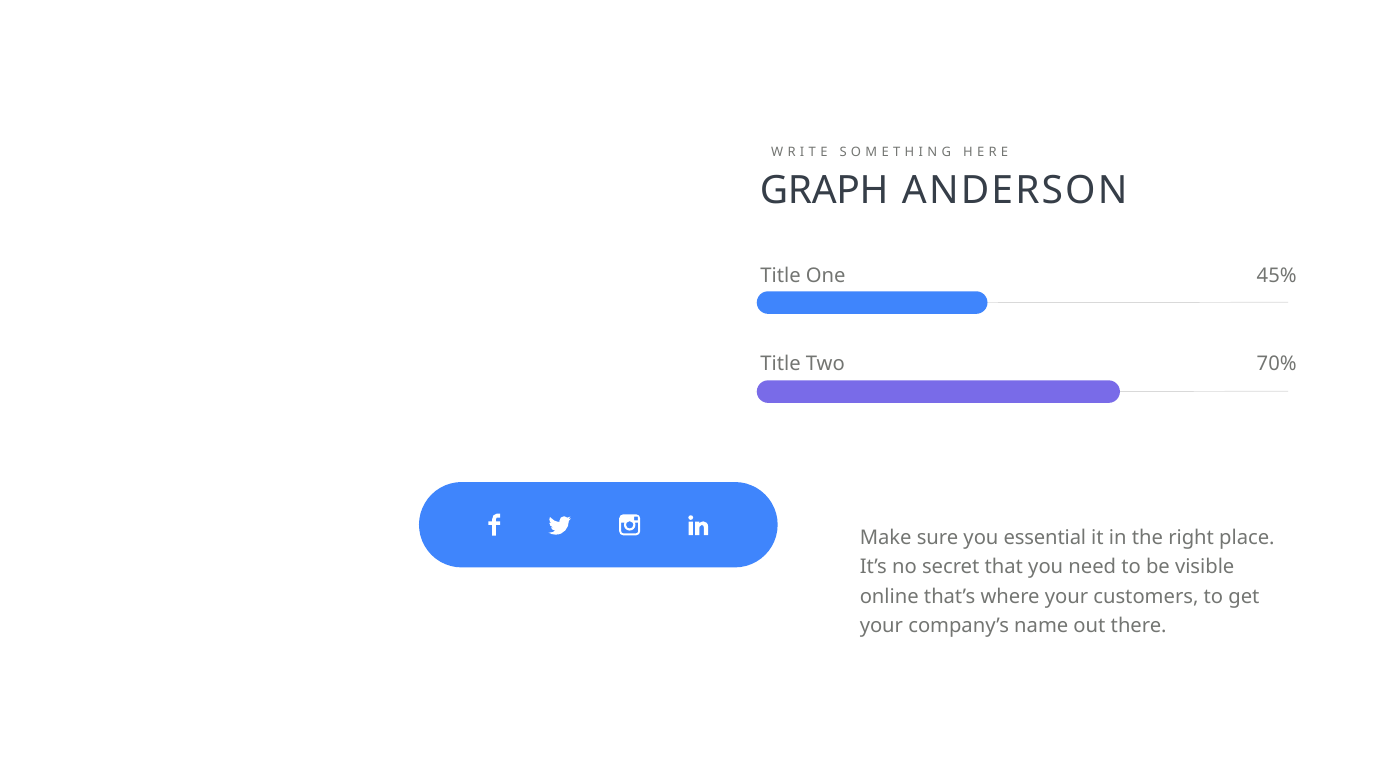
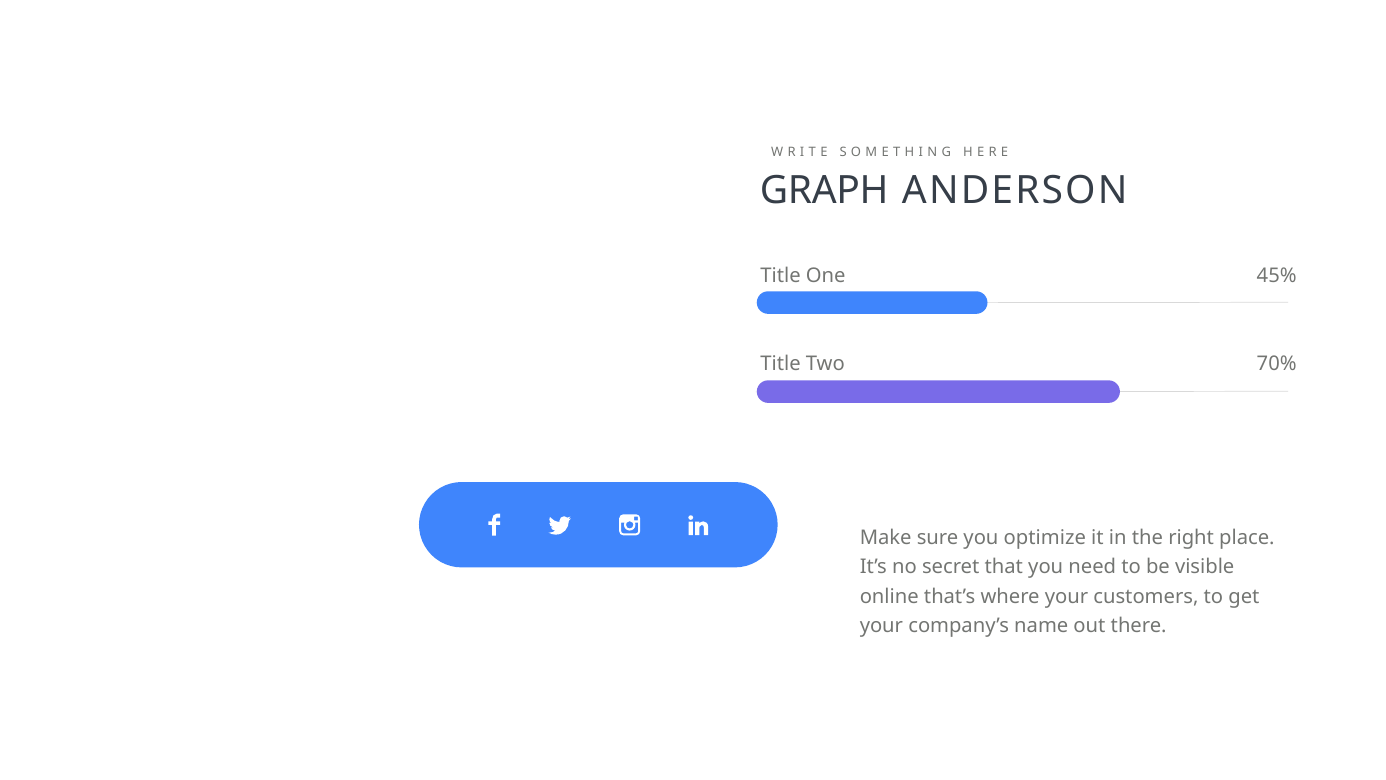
essential: essential -> optimize
